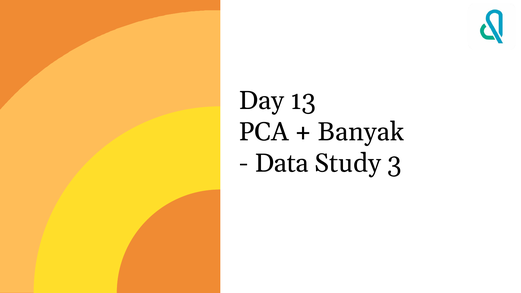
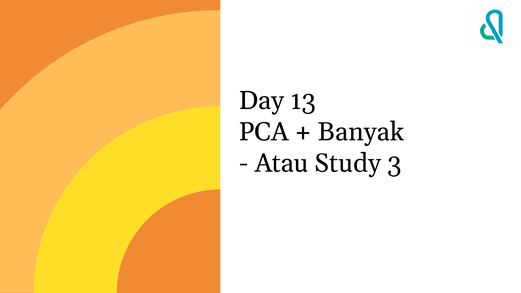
Data: Data -> Atau
